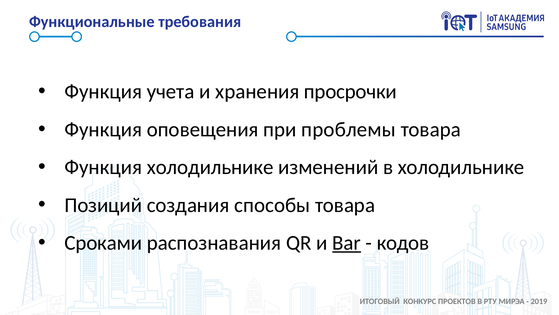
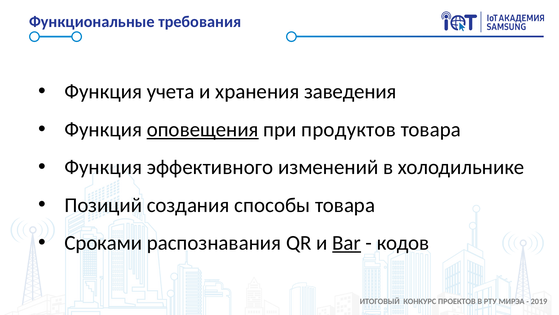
просрочки: просрочки -> заведения
оповещения underline: none -> present
проблемы: проблемы -> продуктов
Функция холодильнике: холодильнике -> эффективного
